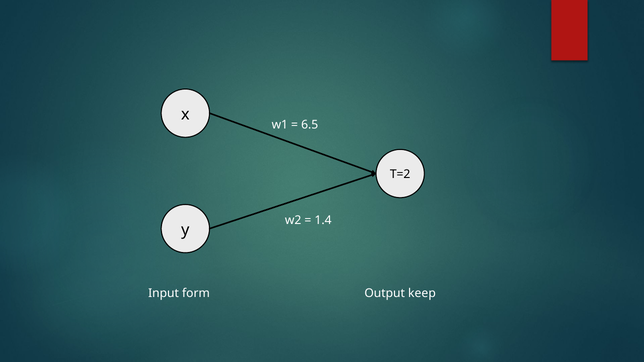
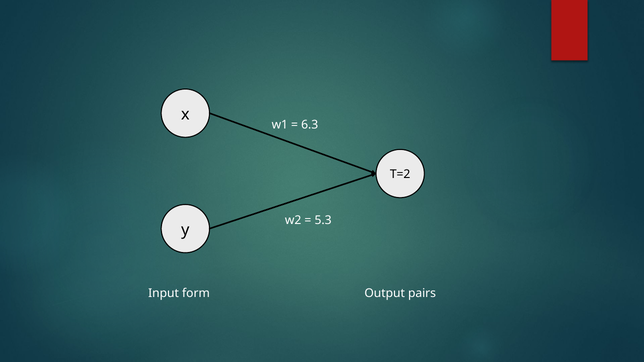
6.5: 6.5 -> 6.3
1.4: 1.4 -> 5.3
keep: keep -> pairs
